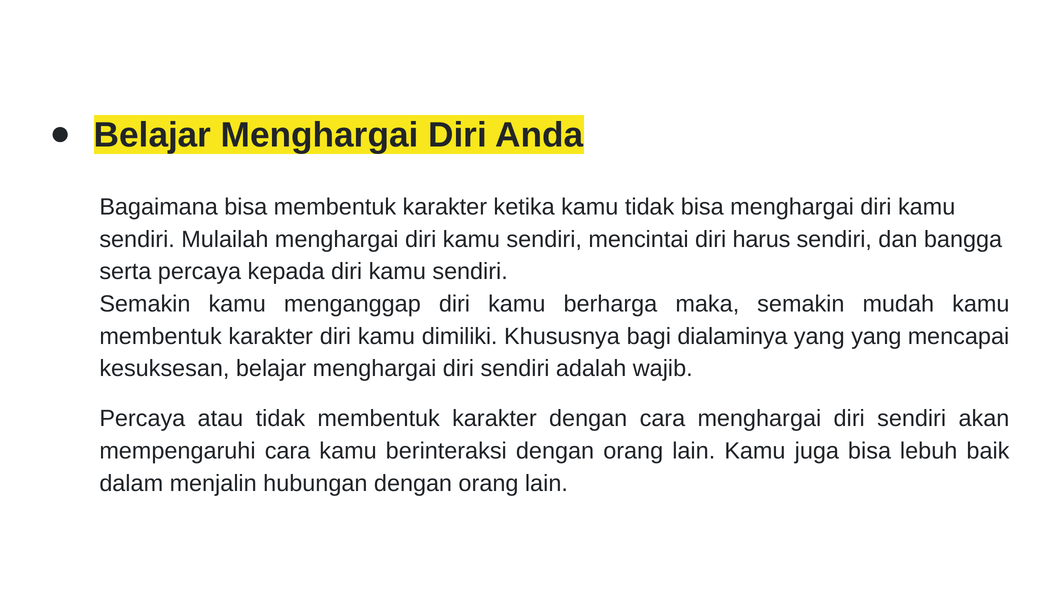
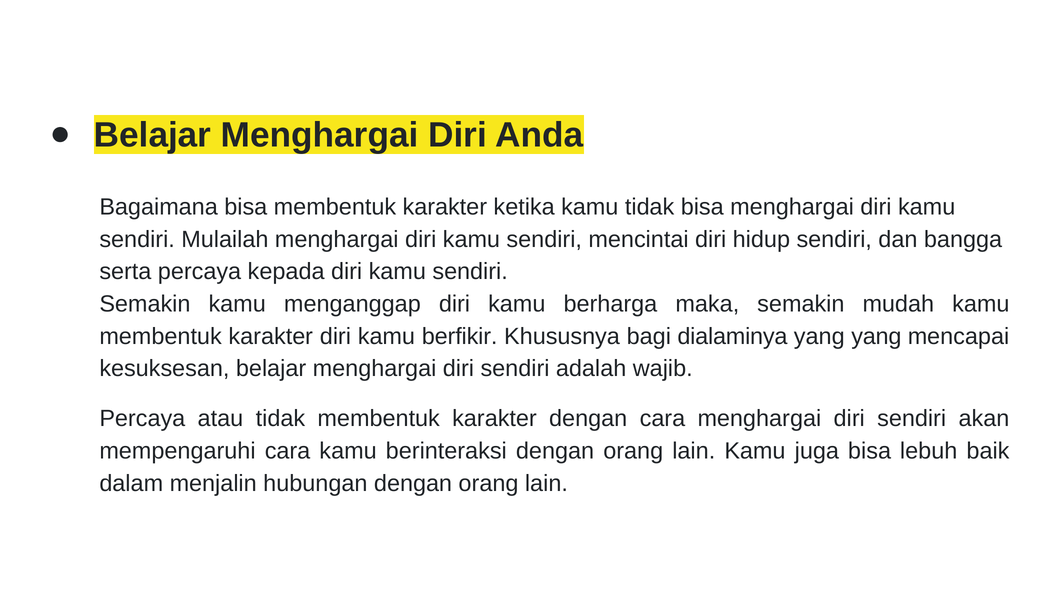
harus: harus -> hidup
dimiliki: dimiliki -> berfikir
